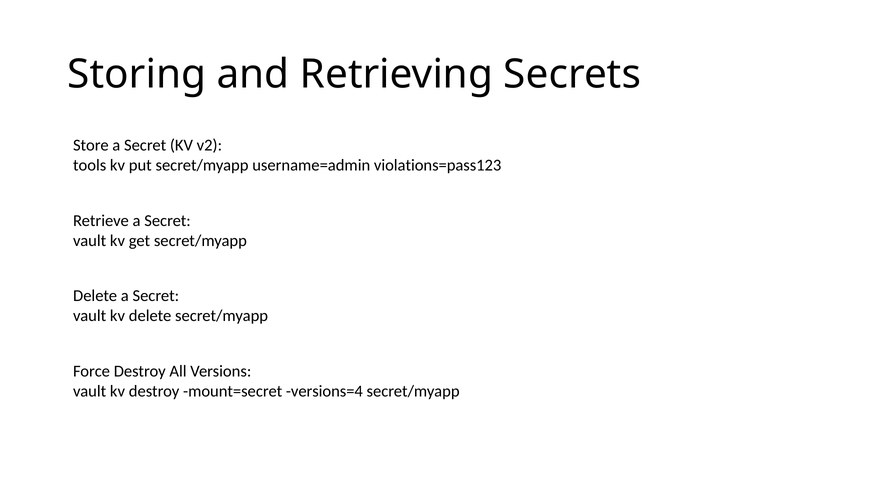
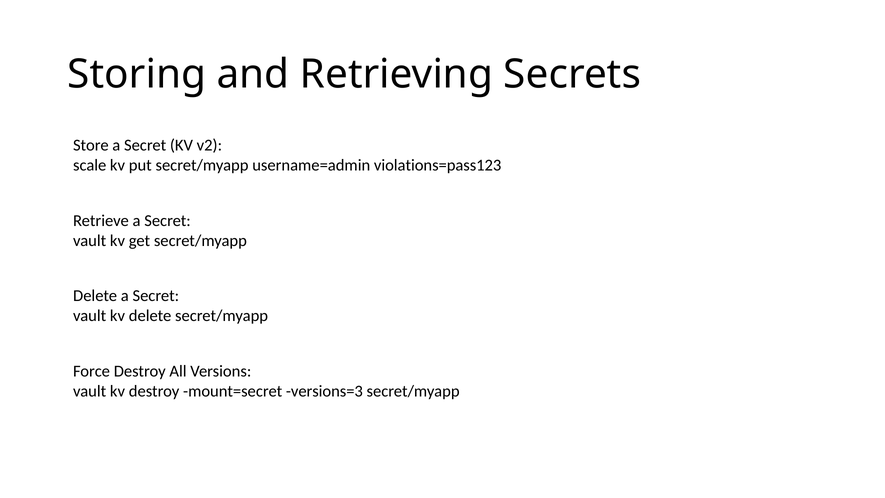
tools: tools -> scale
versions=4: versions=4 -> versions=3
